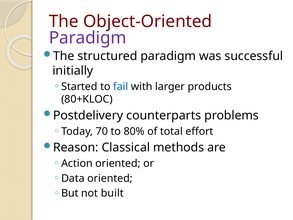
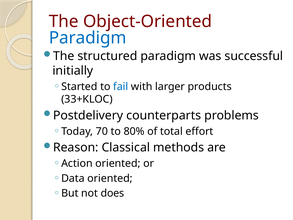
Paradigm at (88, 38) colour: purple -> blue
80+KLOC: 80+KLOC -> 33+KLOC
built: built -> does
